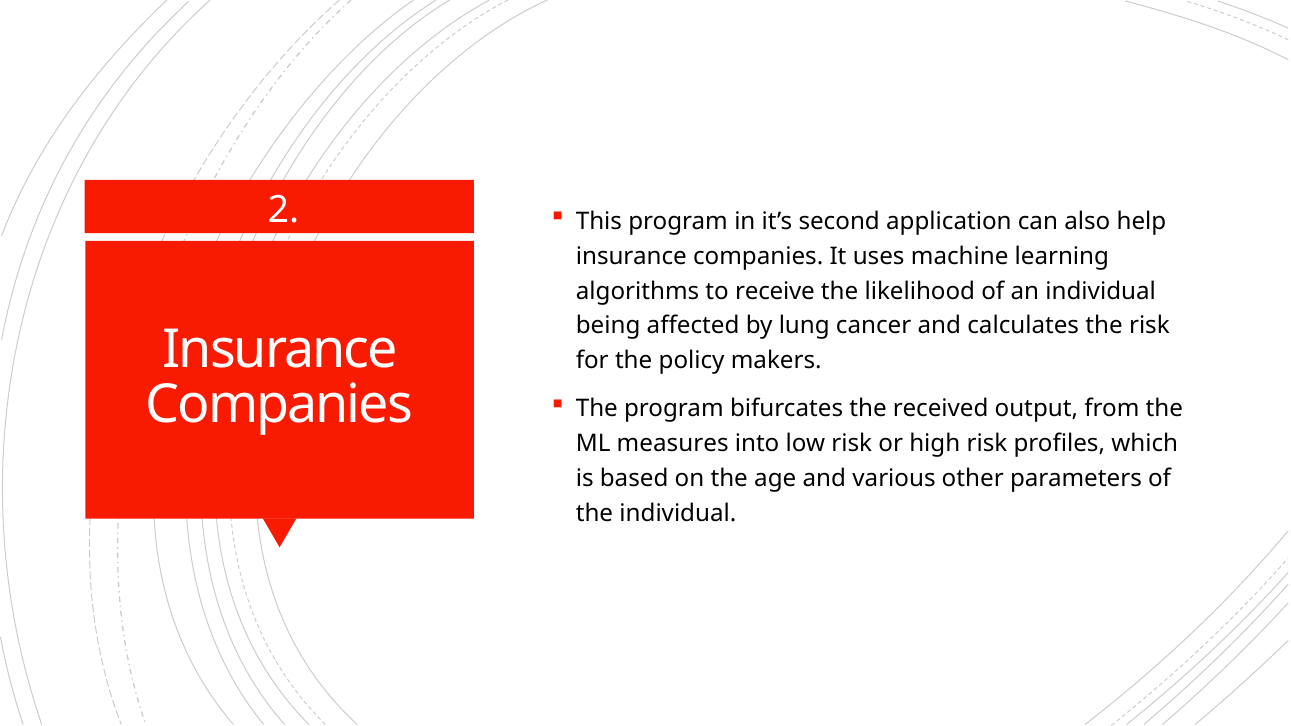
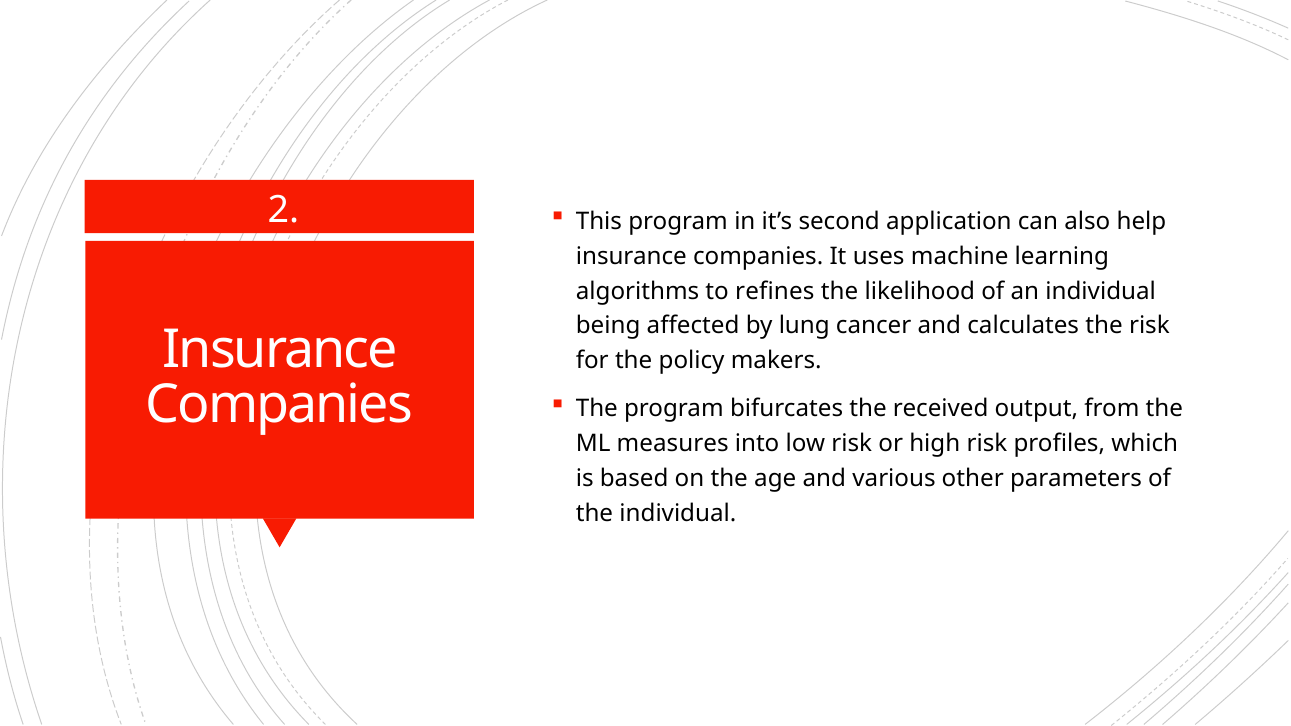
receive: receive -> refines
